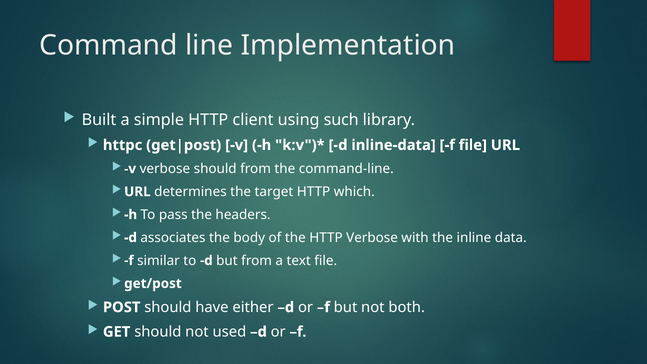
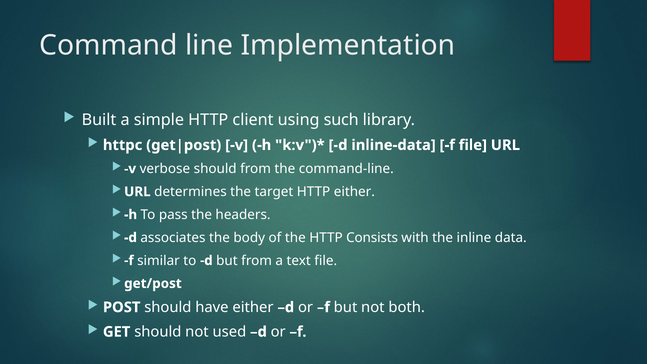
HTTP which: which -> either
HTTP Verbose: Verbose -> Consists
